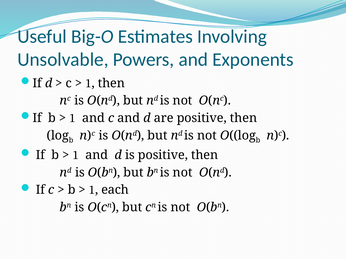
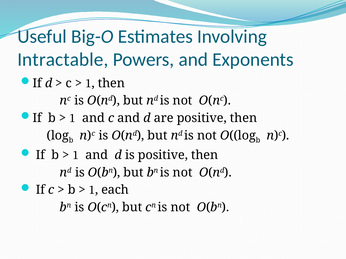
Unsolvable: Unsolvable -> Intractable
